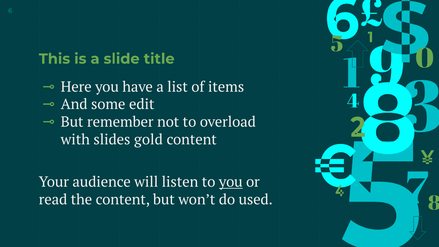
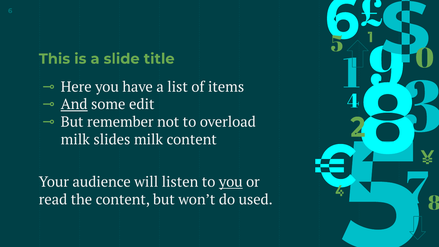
And underline: none -> present
with at (75, 140): with -> milk
slides gold: gold -> milk
